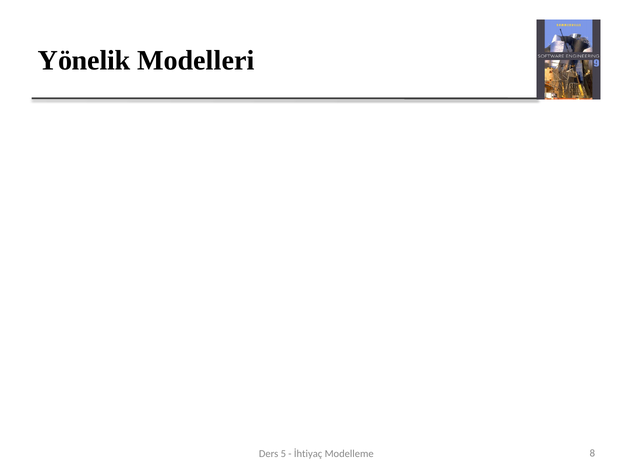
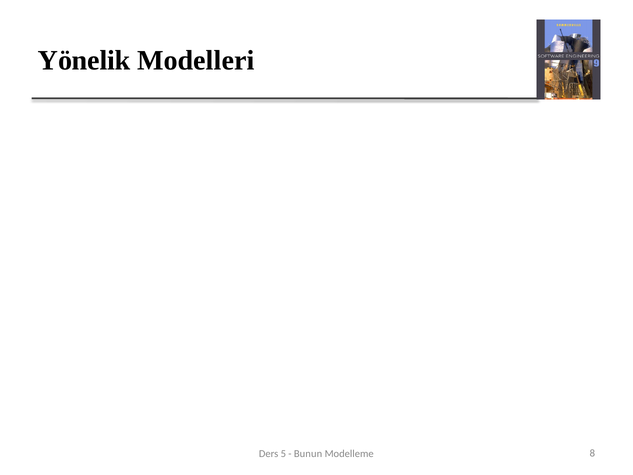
İhtiyaç: İhtiyaç -> Bunun
